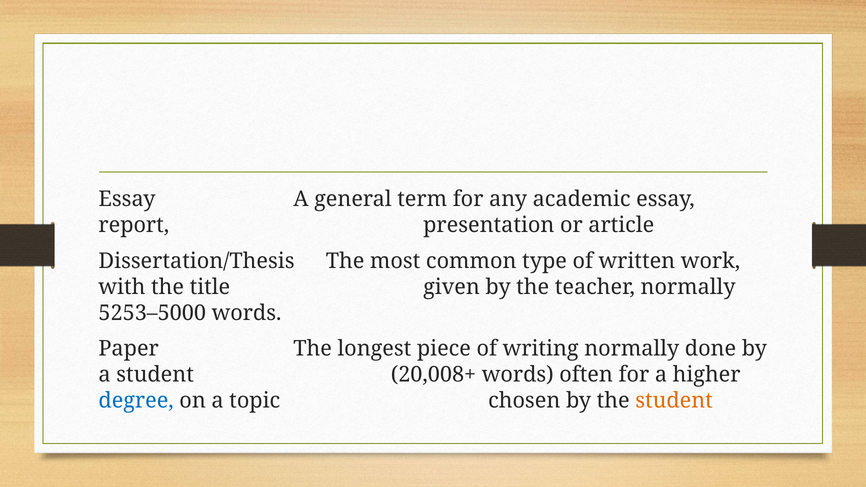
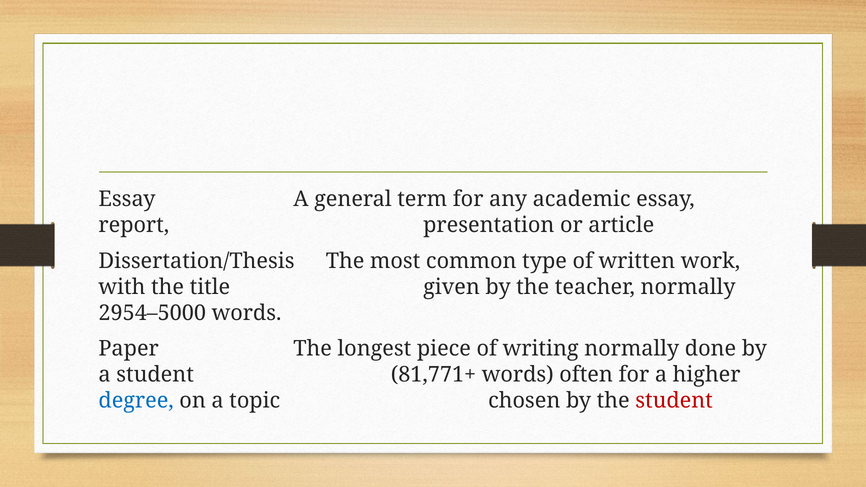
5253–5000: 5253–5000 -> 2954–5000
20,008+: 20,008+ -> 81,771+
student at (674, 401) colour: orange -> red
